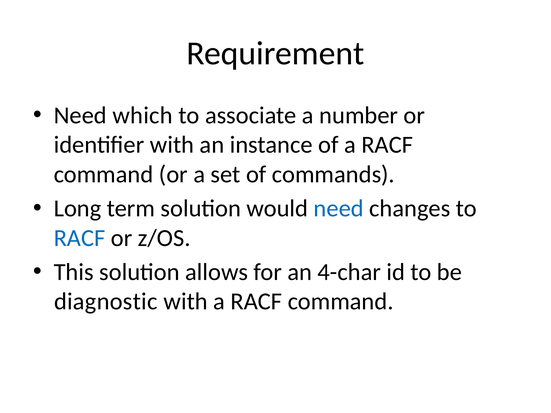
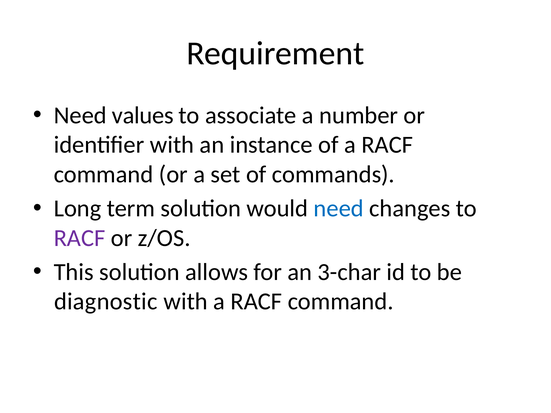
which: which -> values
RACF at (80, 238) colour: blue -> purple
4-char: 4-char -> 3-char
